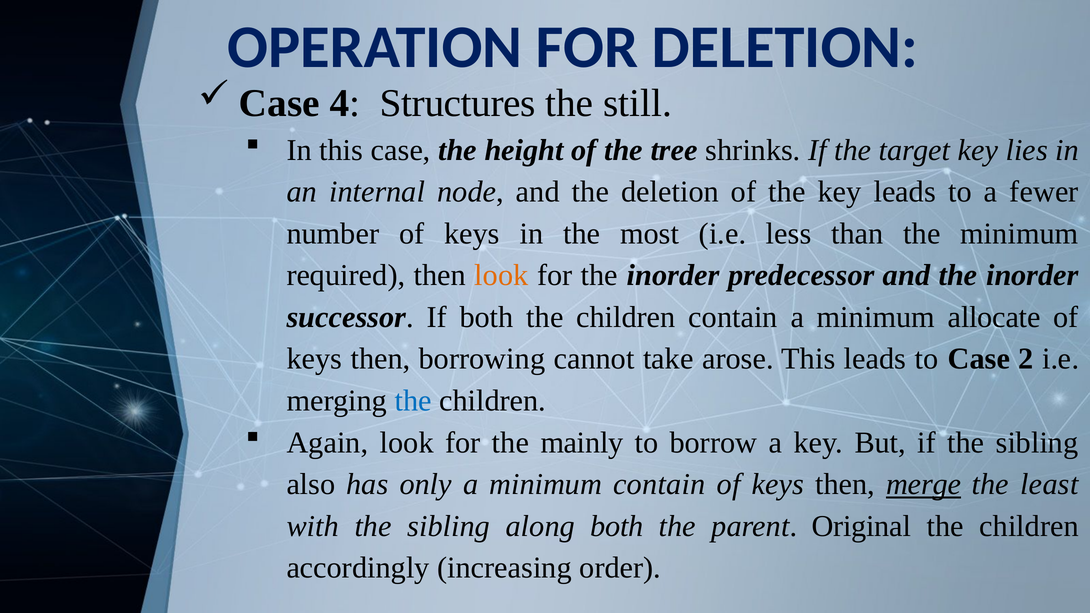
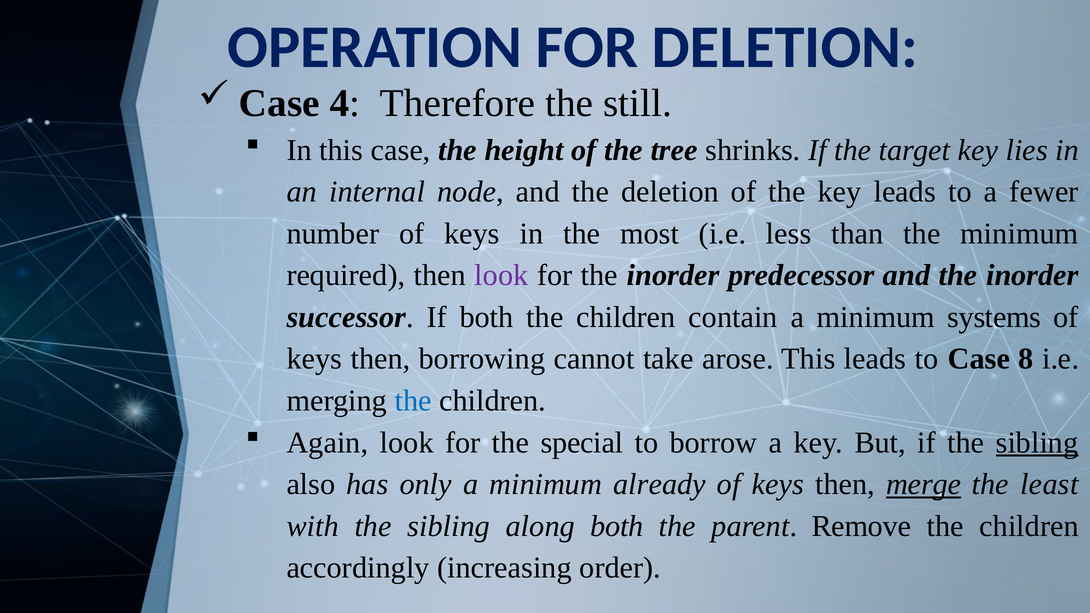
Structures: Structures -> Therefore
look at (501, 275) colour: orange -> purple
allocate: allocate -> systems
2: 2 -> 8
mainly: mainly -> special
sibling at (1037, 443) underline: none -> present
minimum contain: contain -> already
Original: Original -> Remove
